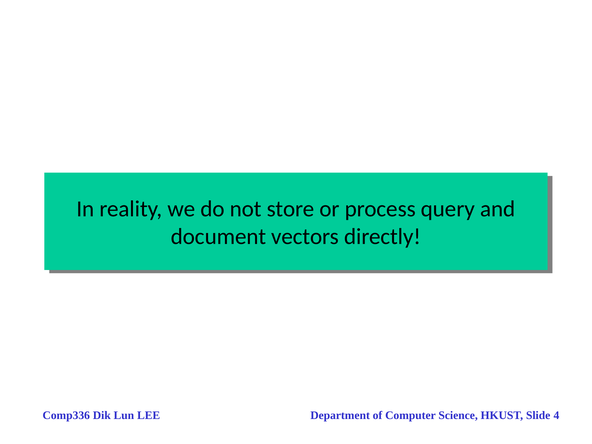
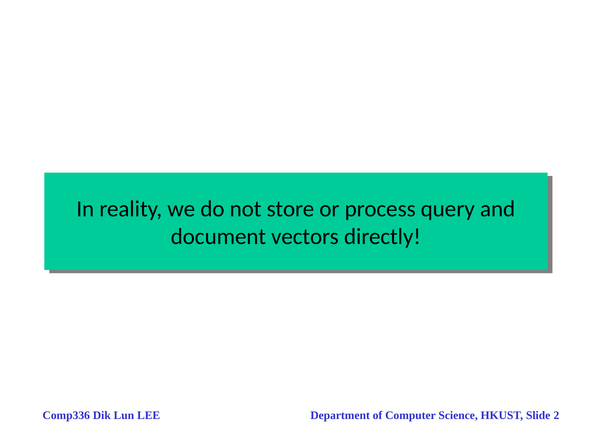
4: 4 -> 2
